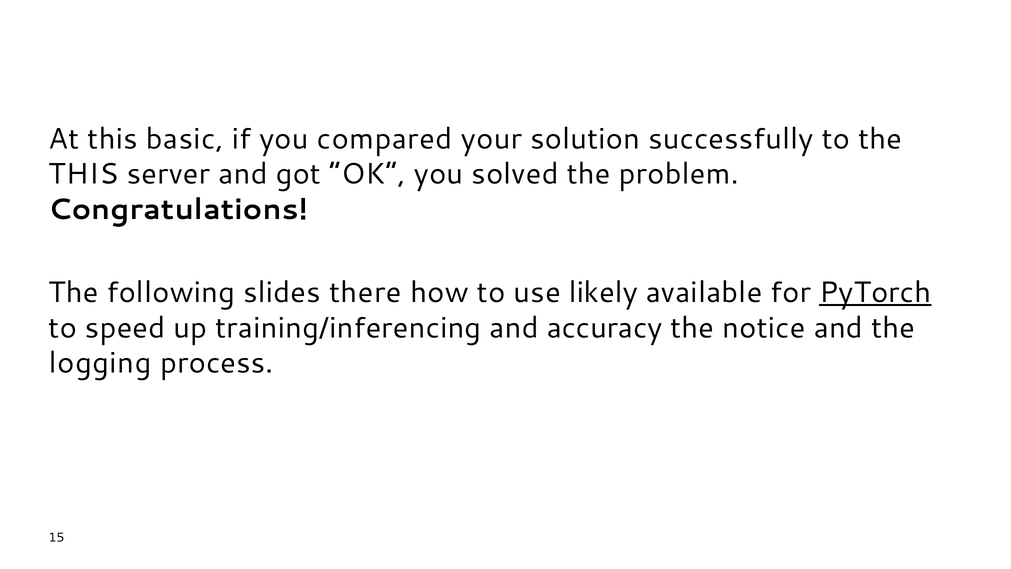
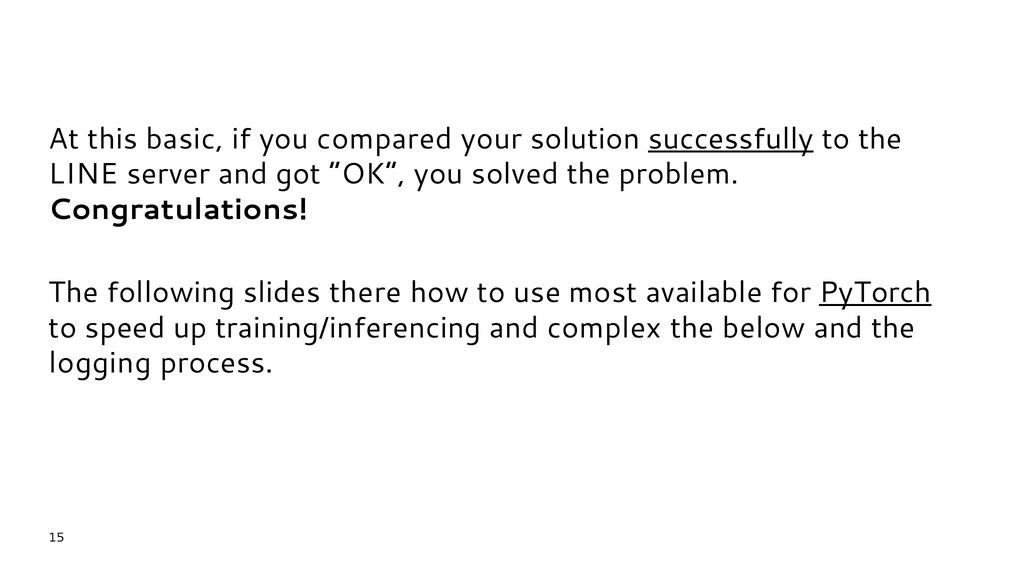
successfully underline: none -> present
THIS at (84, 174): THIS -> LINE
likely: likely -> most
accuracy: accuracy -> complex
notice: notice -> below
